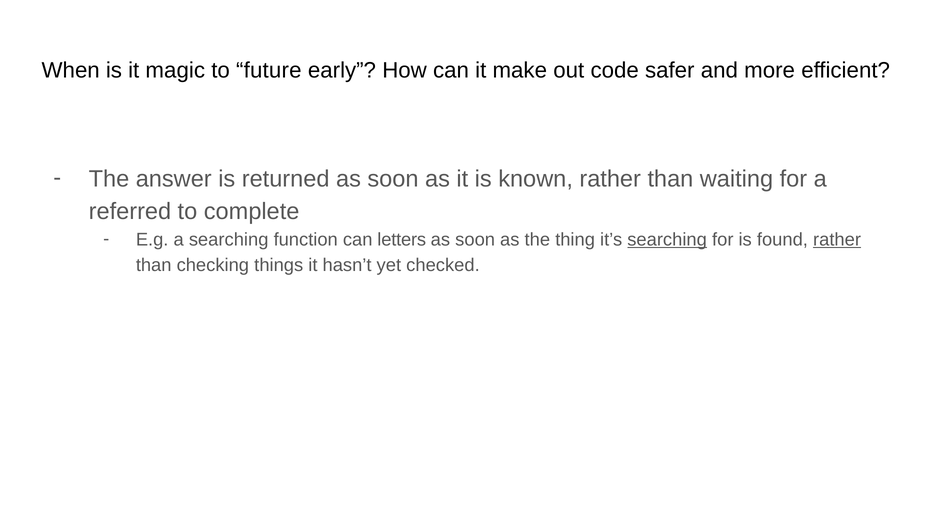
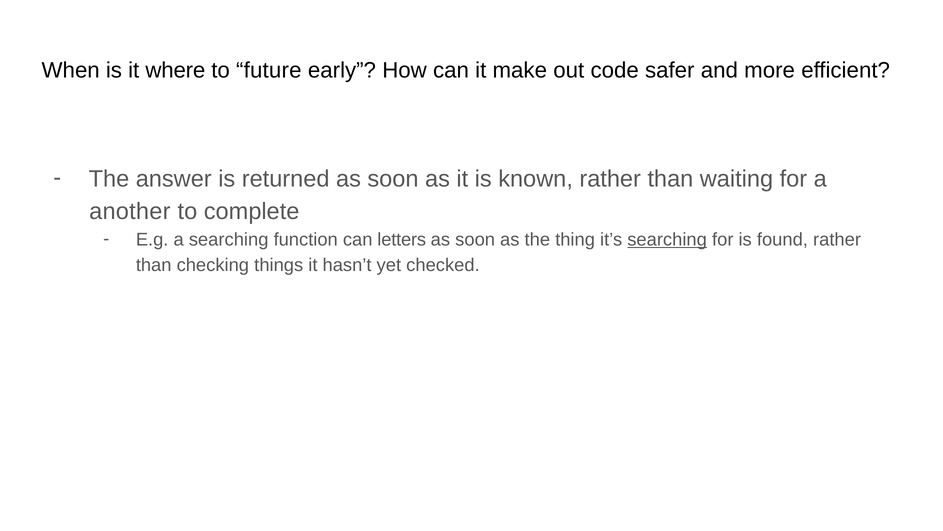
magic: magic -> where
referred: referred -> another
rather at (837, 239) underline: present -> none
